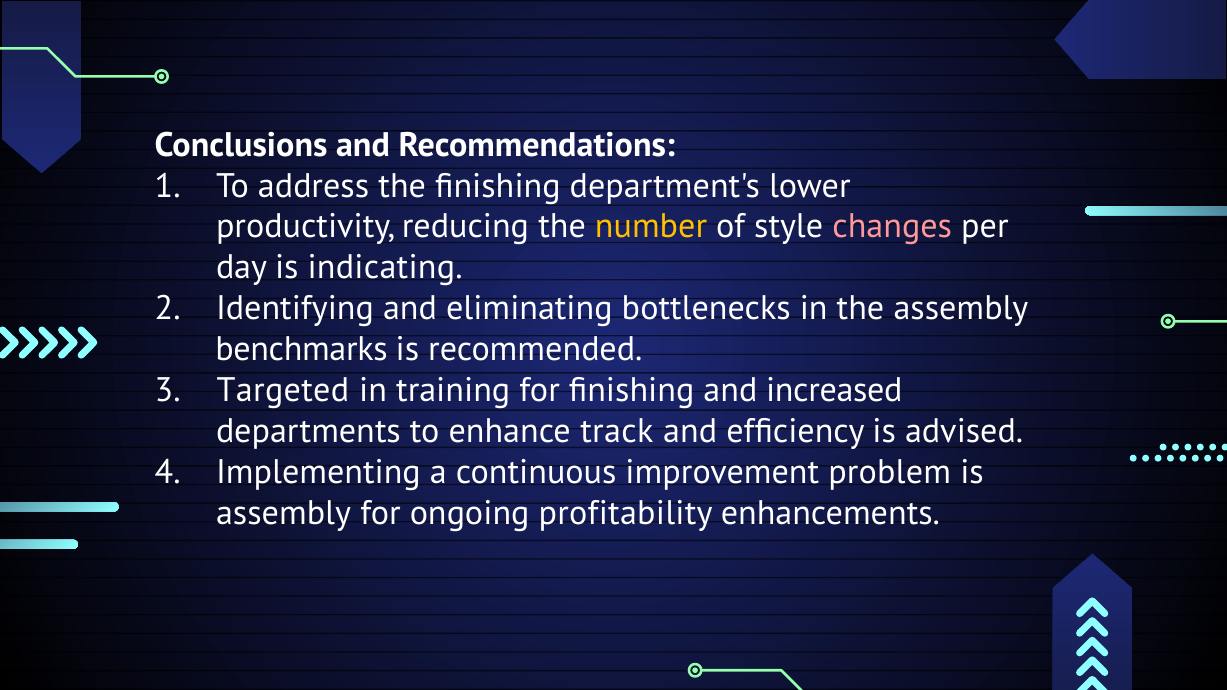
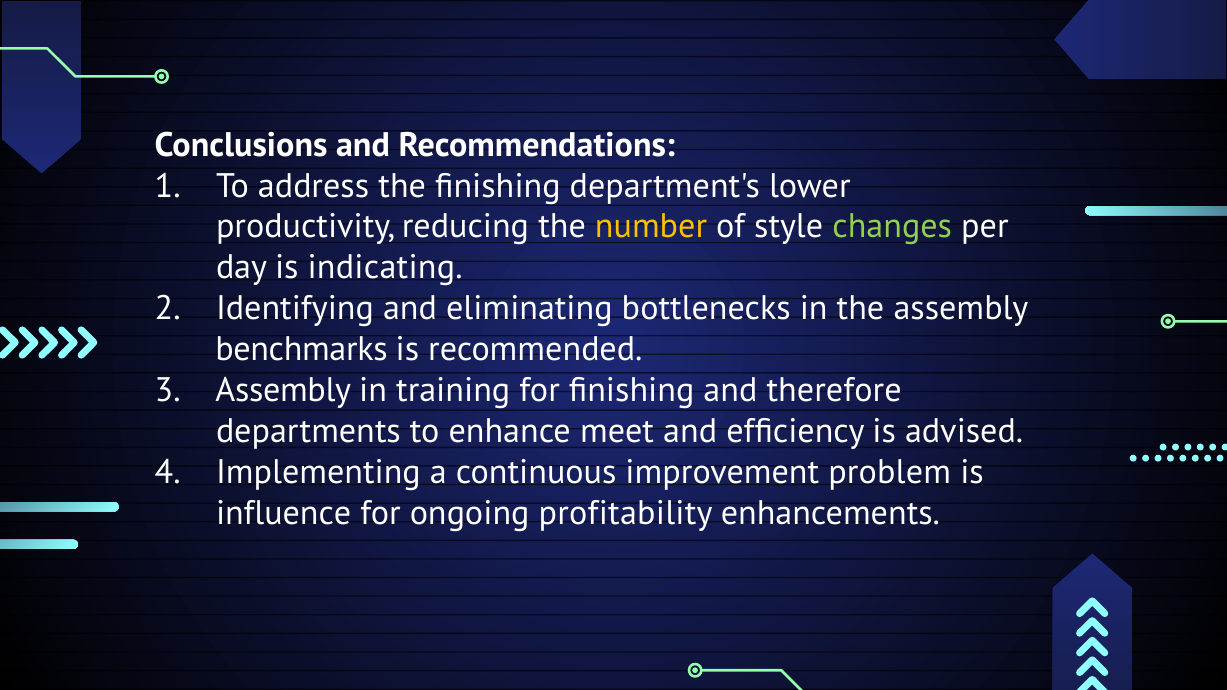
changes colour: pink -> light green
Targeted at (283, 390): Targeted -> Assembly
increased: increased -> therefore
track: track -> meet
assembly at (284, 513): assembly -> influence
